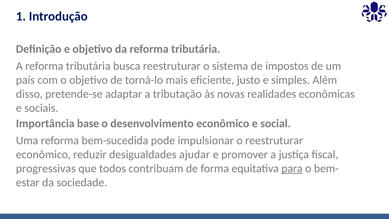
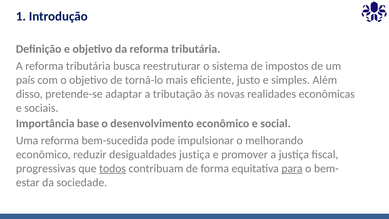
o reestruturar: reestruturar -> melhorando
desigualdades ajudar: ajudar -> justiça
todos underline: none -> present
